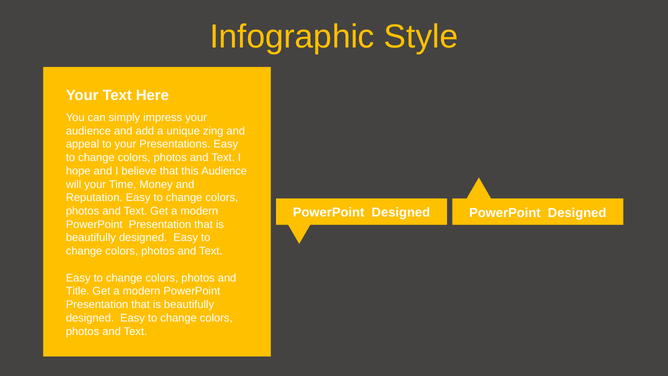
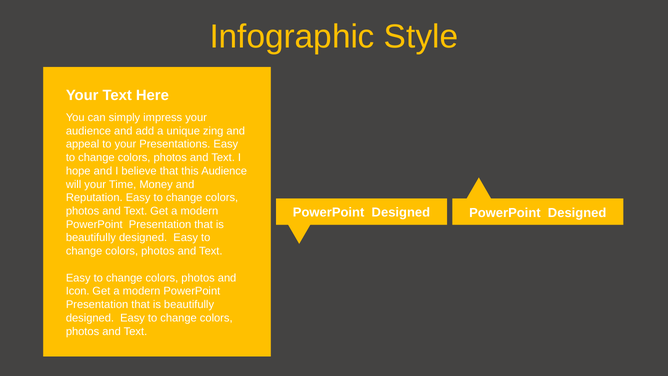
Title: Title -> Icon
